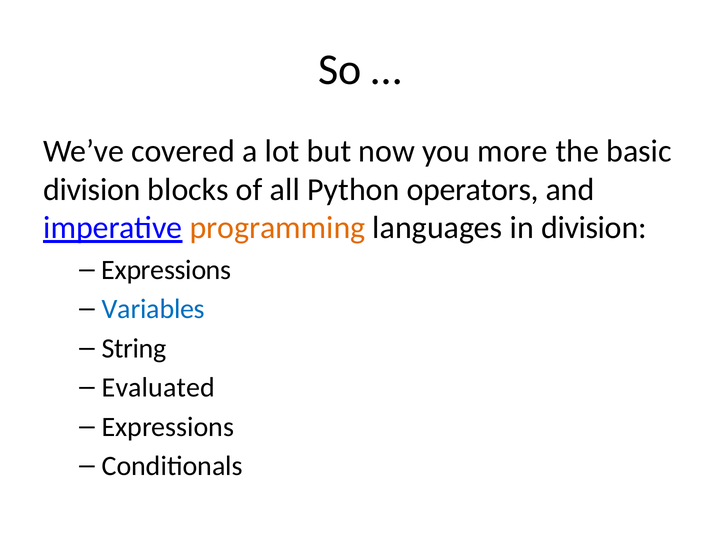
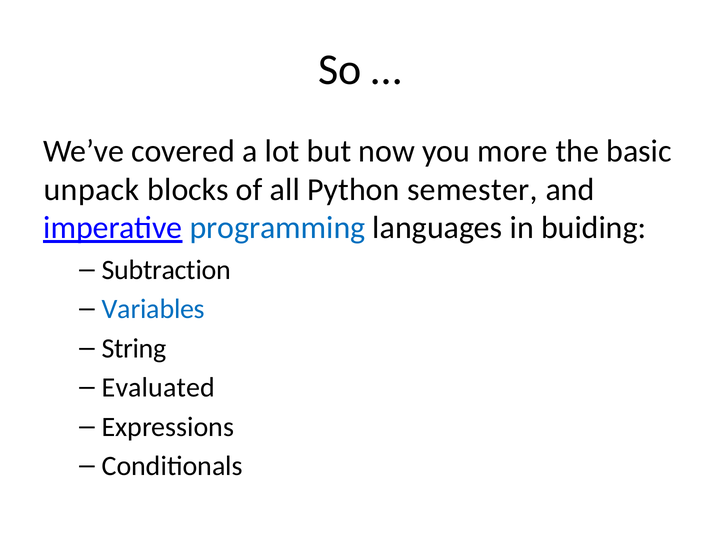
division at (92, 189): division -> unpack
operators: operators -> semester
programming colour: orange -> blue
in division: division -> buiding
Expressions at (166, 270): Expressions -> Subtraction
